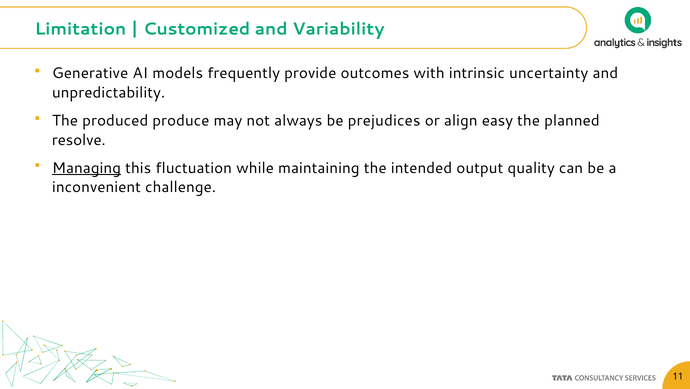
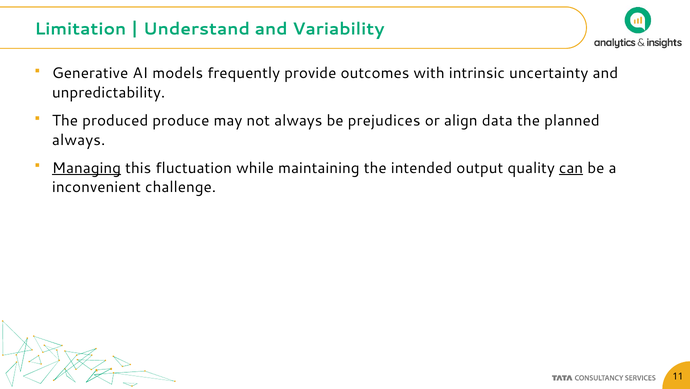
Customized: Customized -> Understand
easy: easy -> data
resolve at (79, 140): resolve -> always
can underline: none -> present
